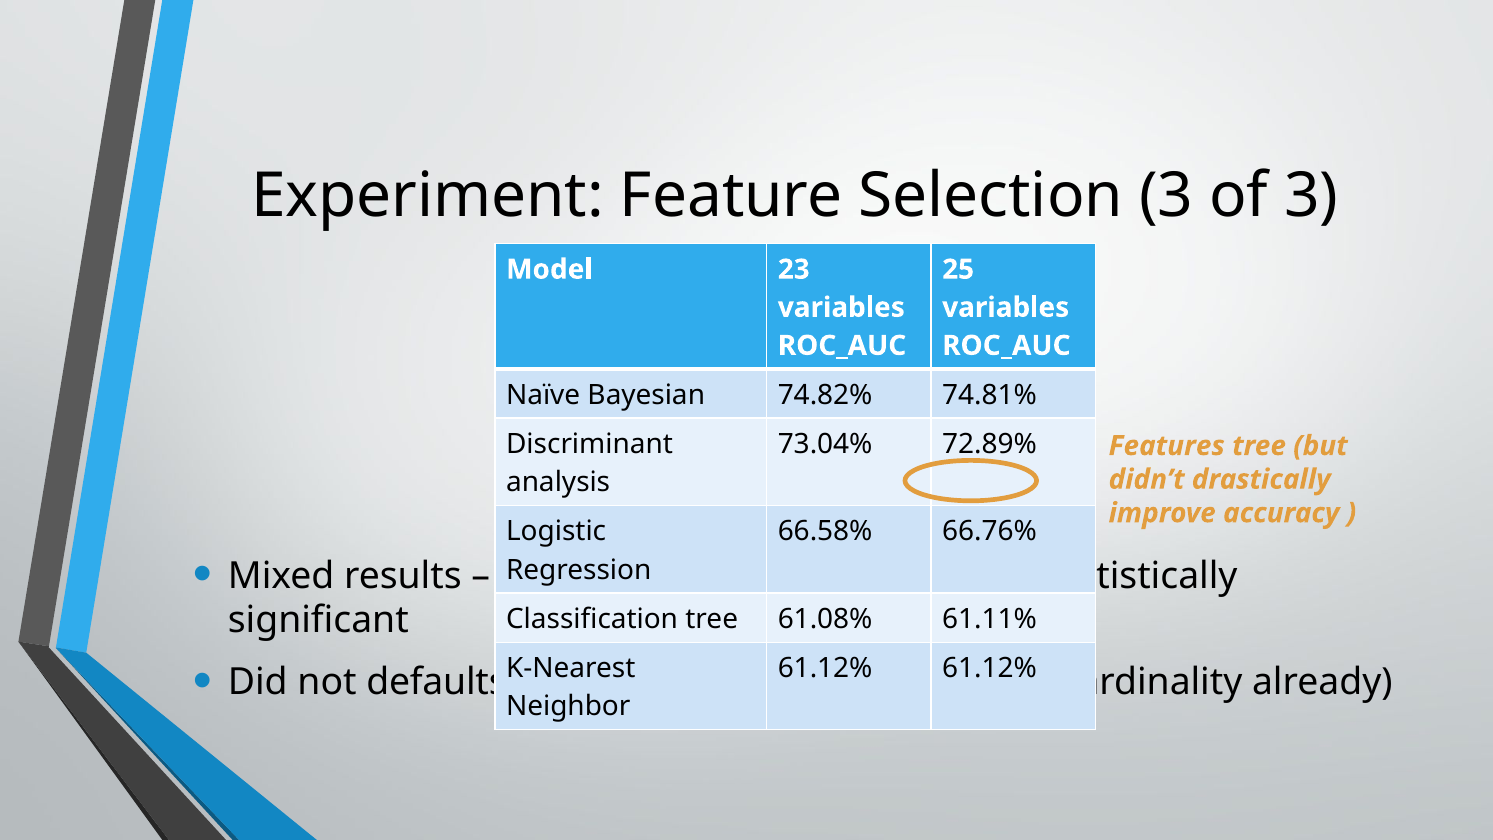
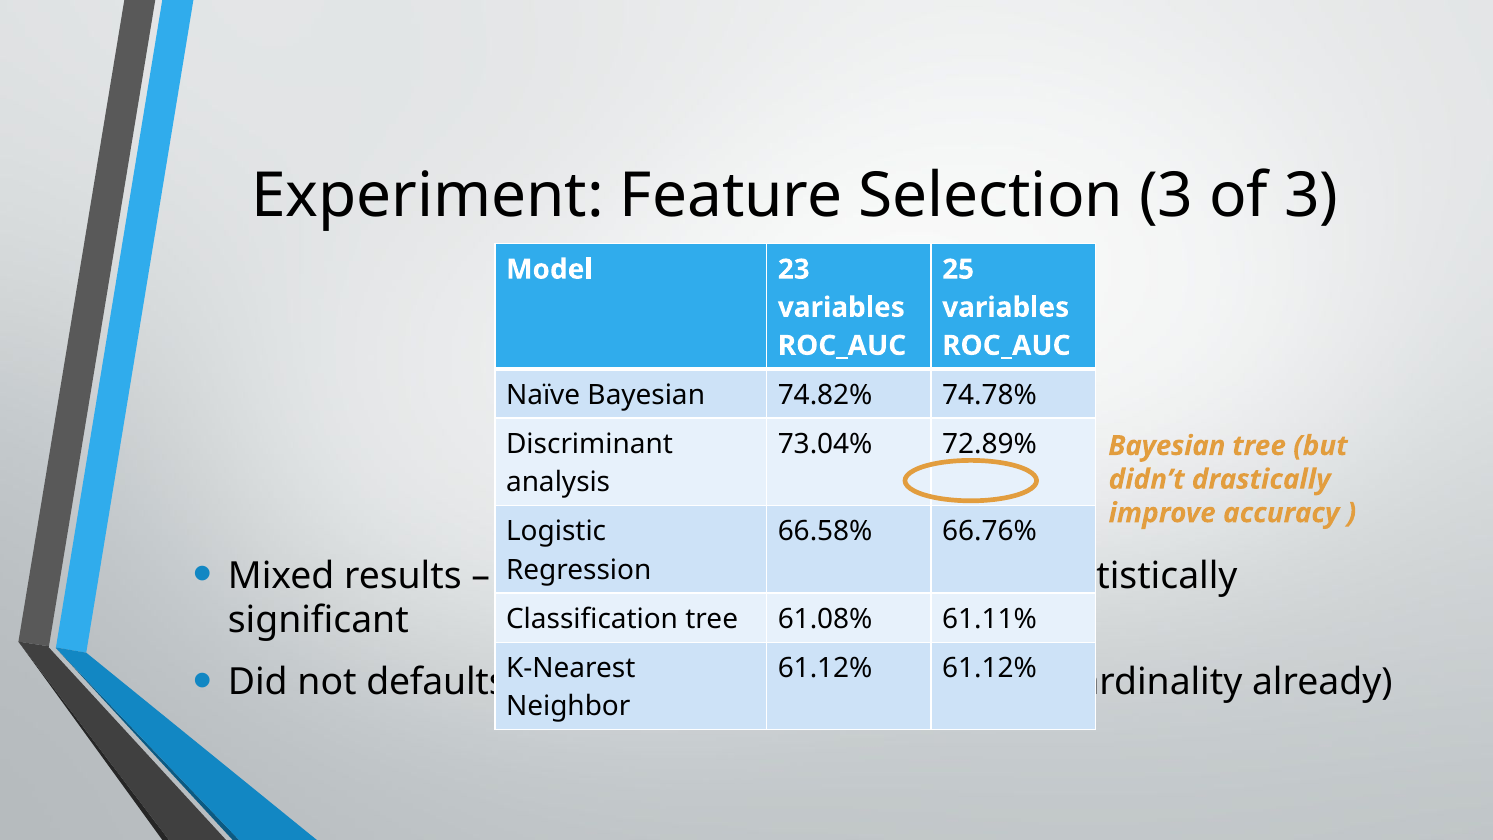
74.81%: 74.81% -> 74.78%
Features at (1167, 446): Features -> Bayesian
